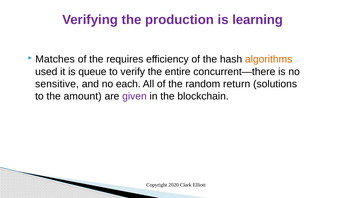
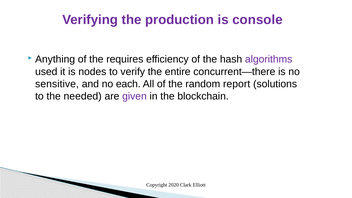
learning: learning -> console
Matches: Matches -> Anything
algorithms colour: orange -> purple
queue: queue -> nodes
return: return -> report
amount: amount -> needed
